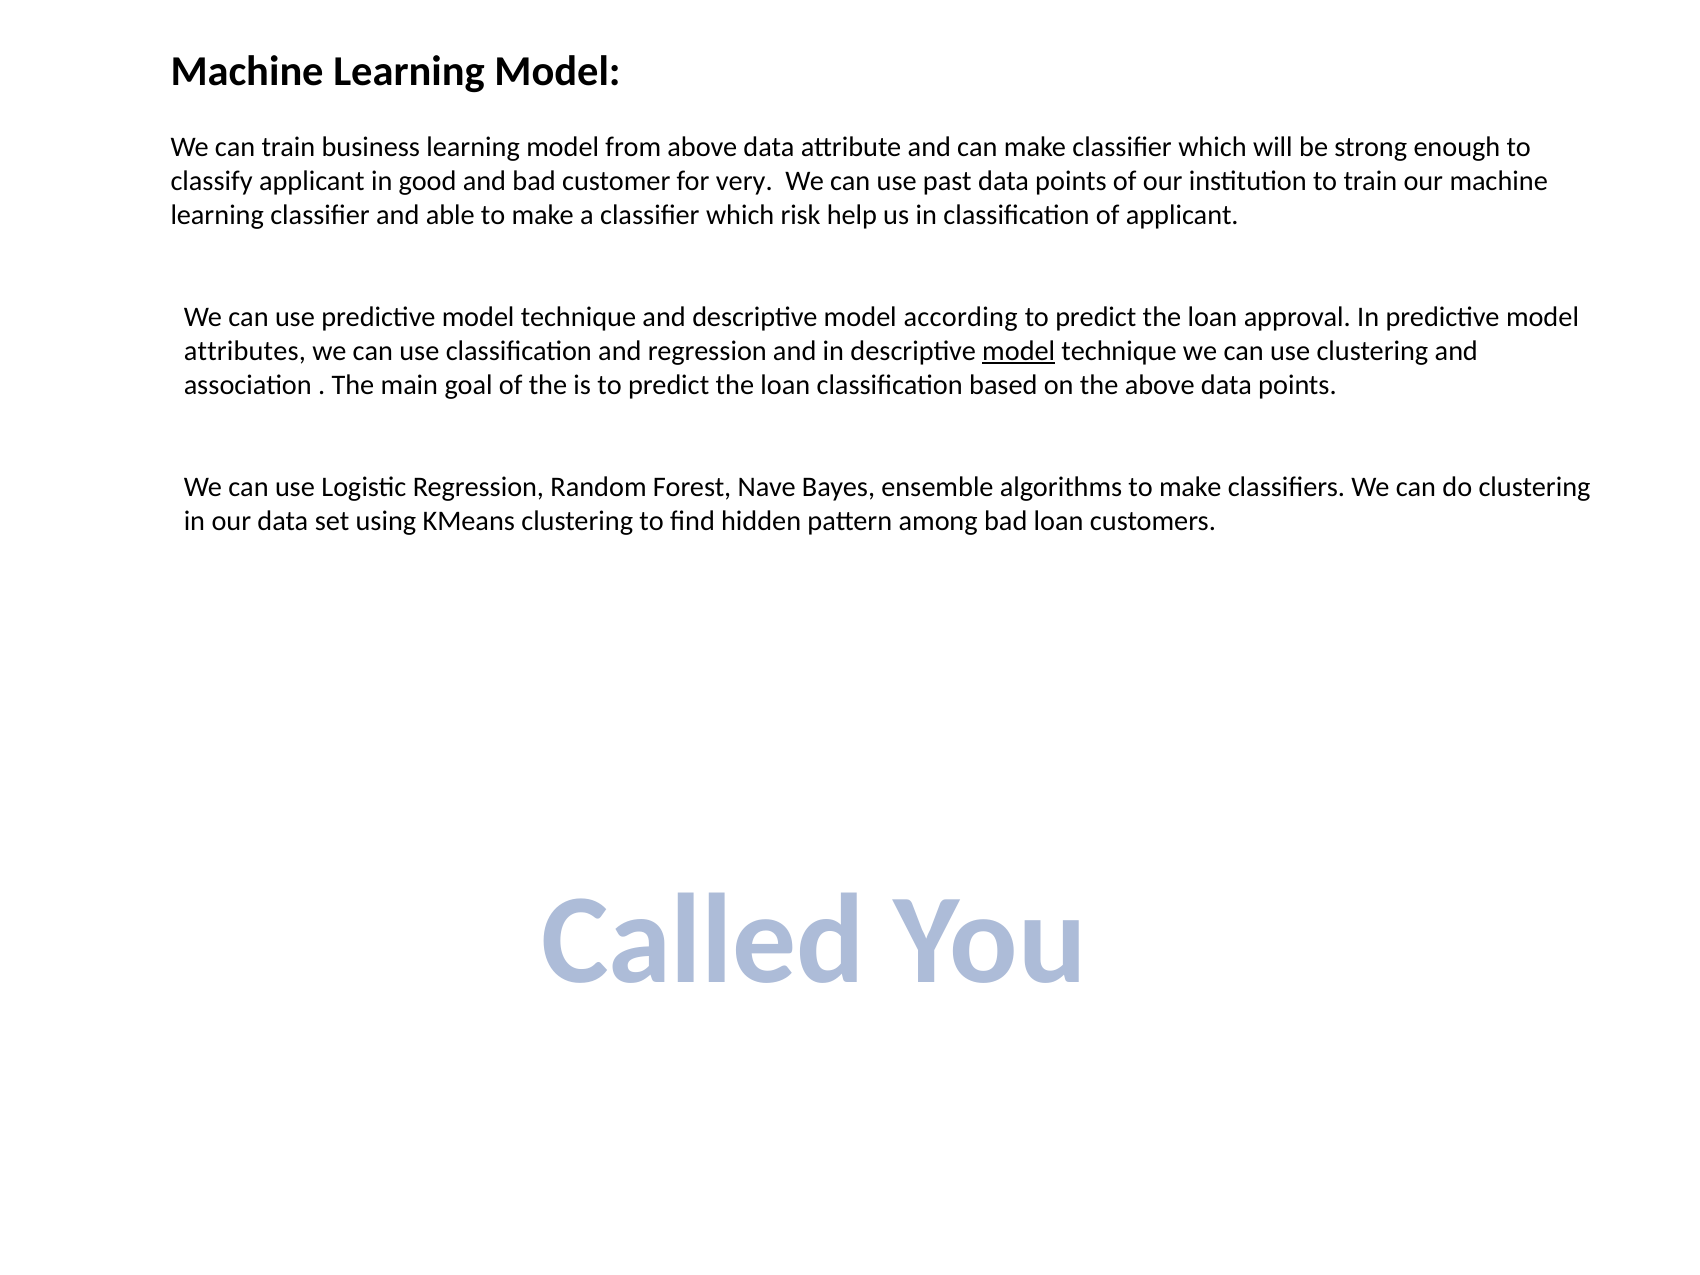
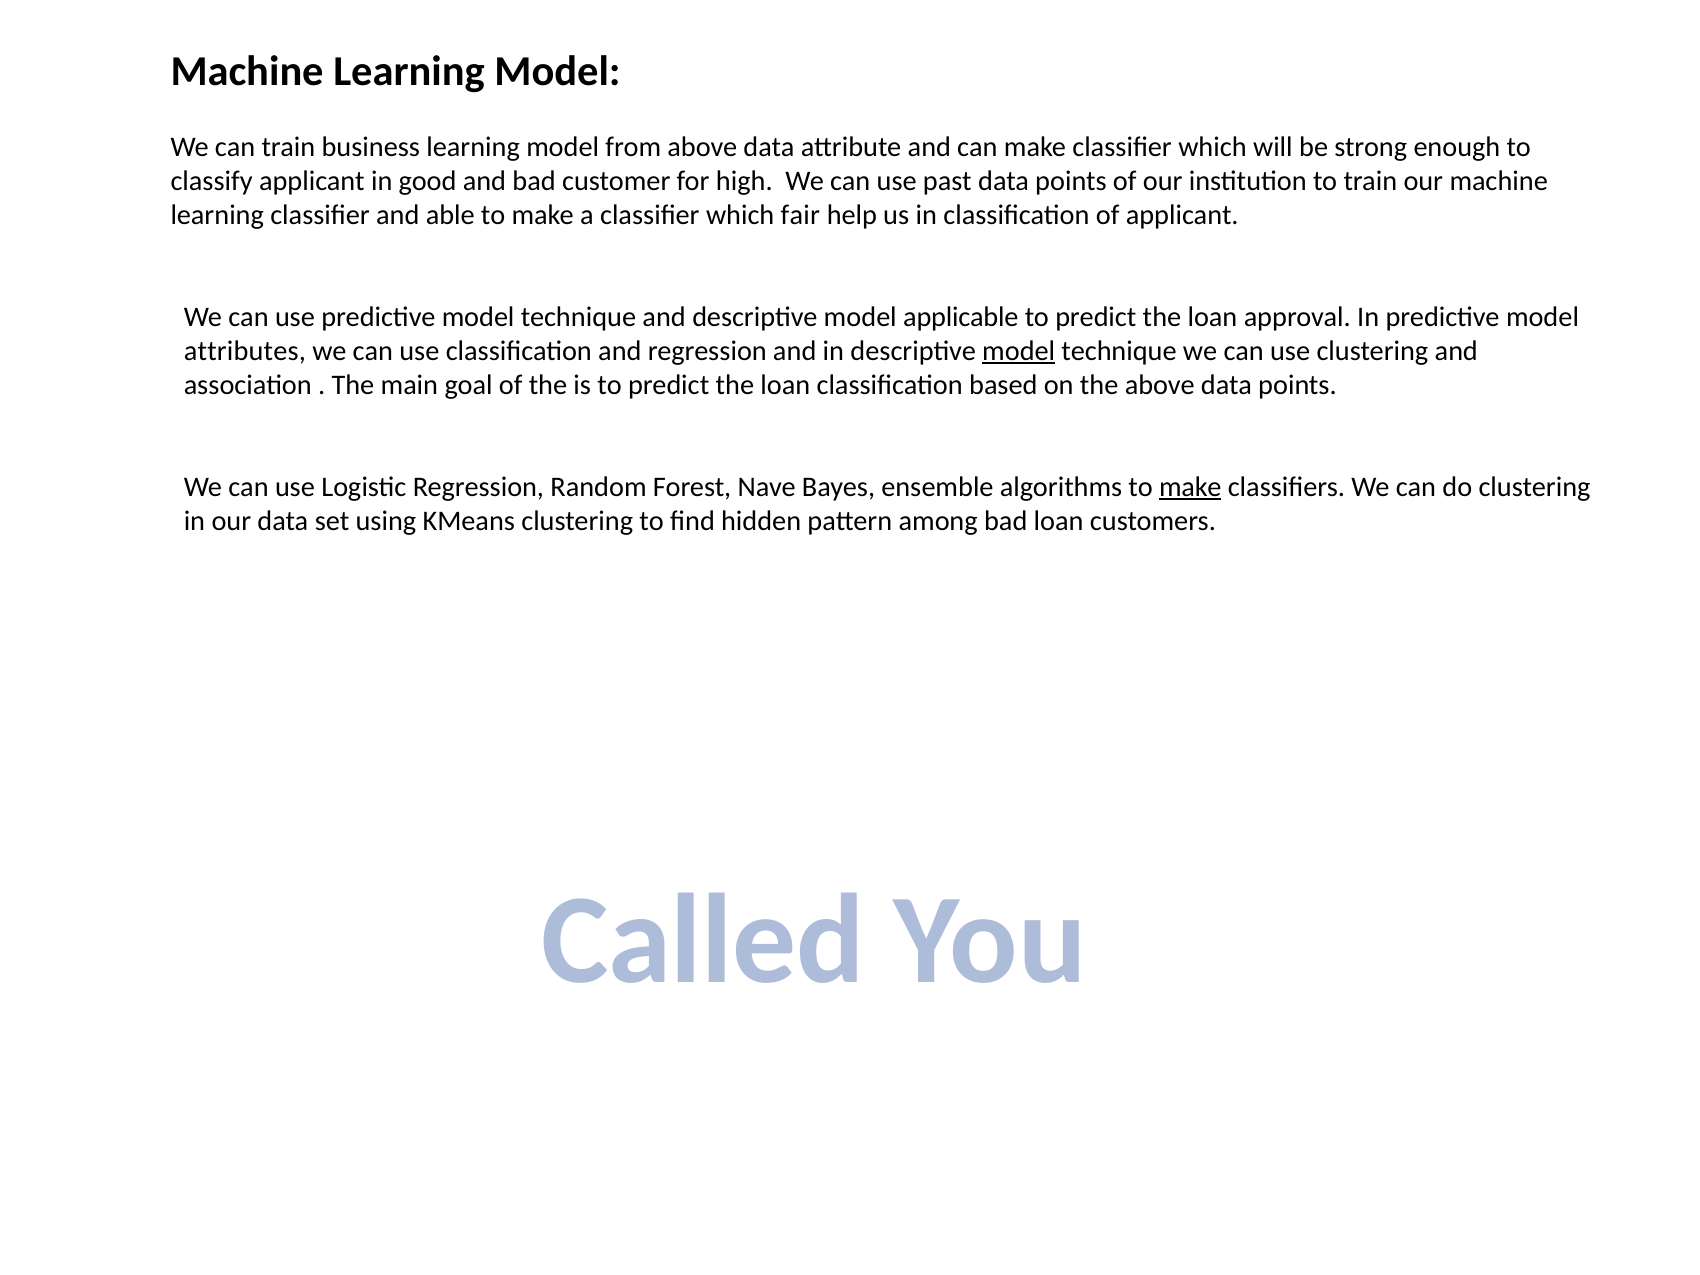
very: very -> high
risk: risk -> fair
according: according -> applicable
make at (1190, 487) underline: none -> present
